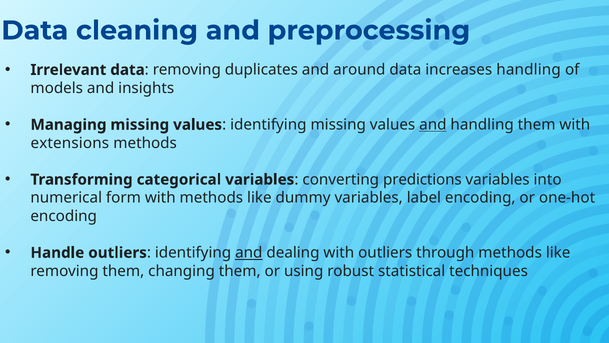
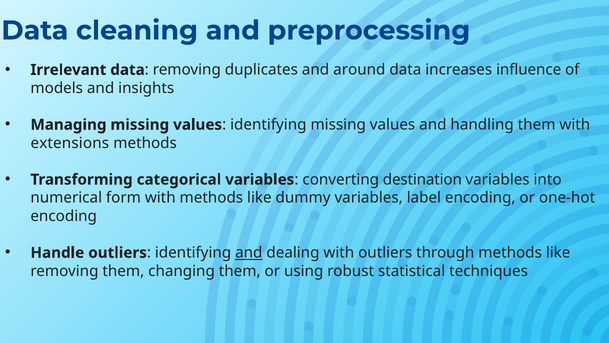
increases handling: handling -> influence
and at (433, 125) underline: present -> none
predictions: predictions -> destination
